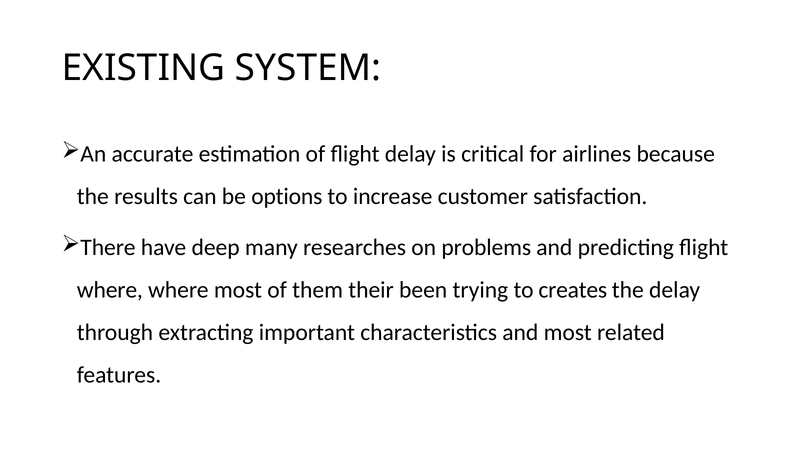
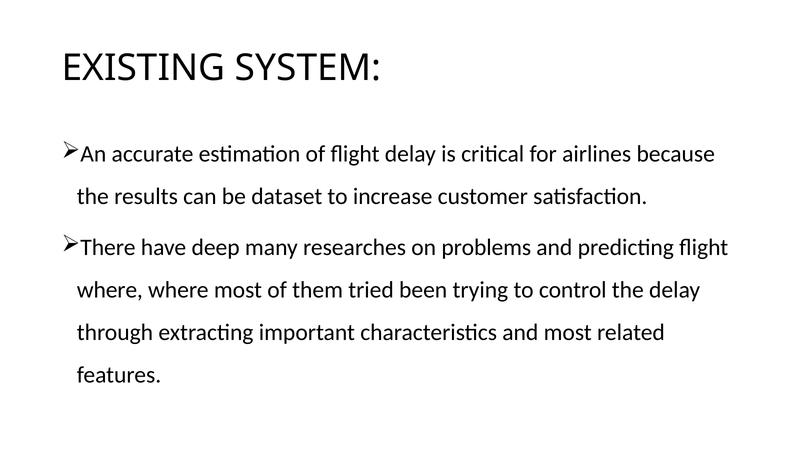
options: options -> dataset
their: their -> tried
creates: creates -> control
